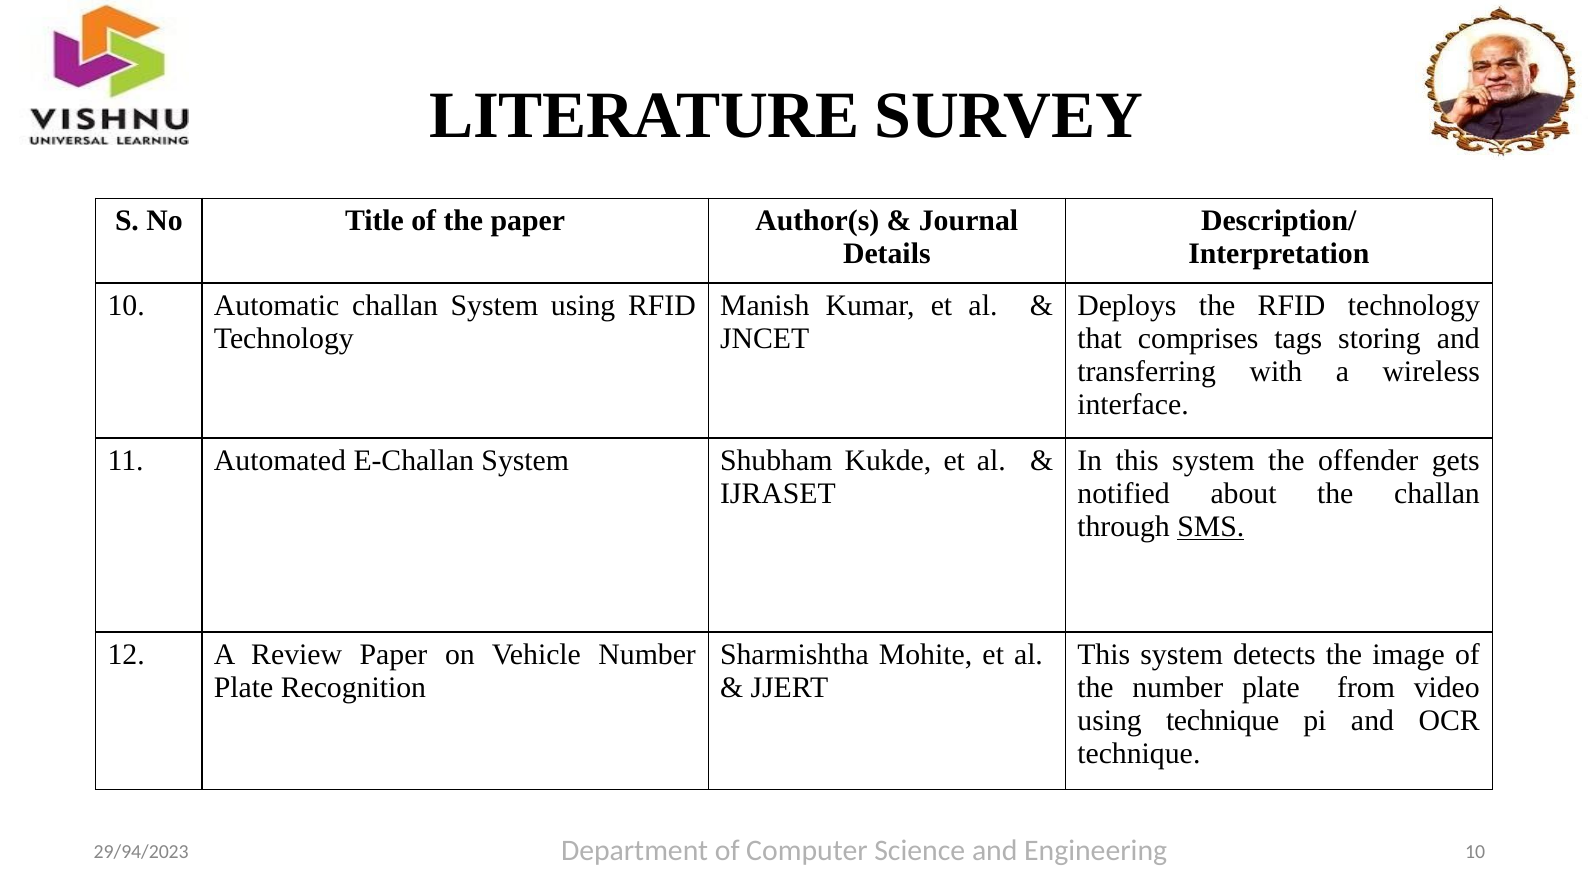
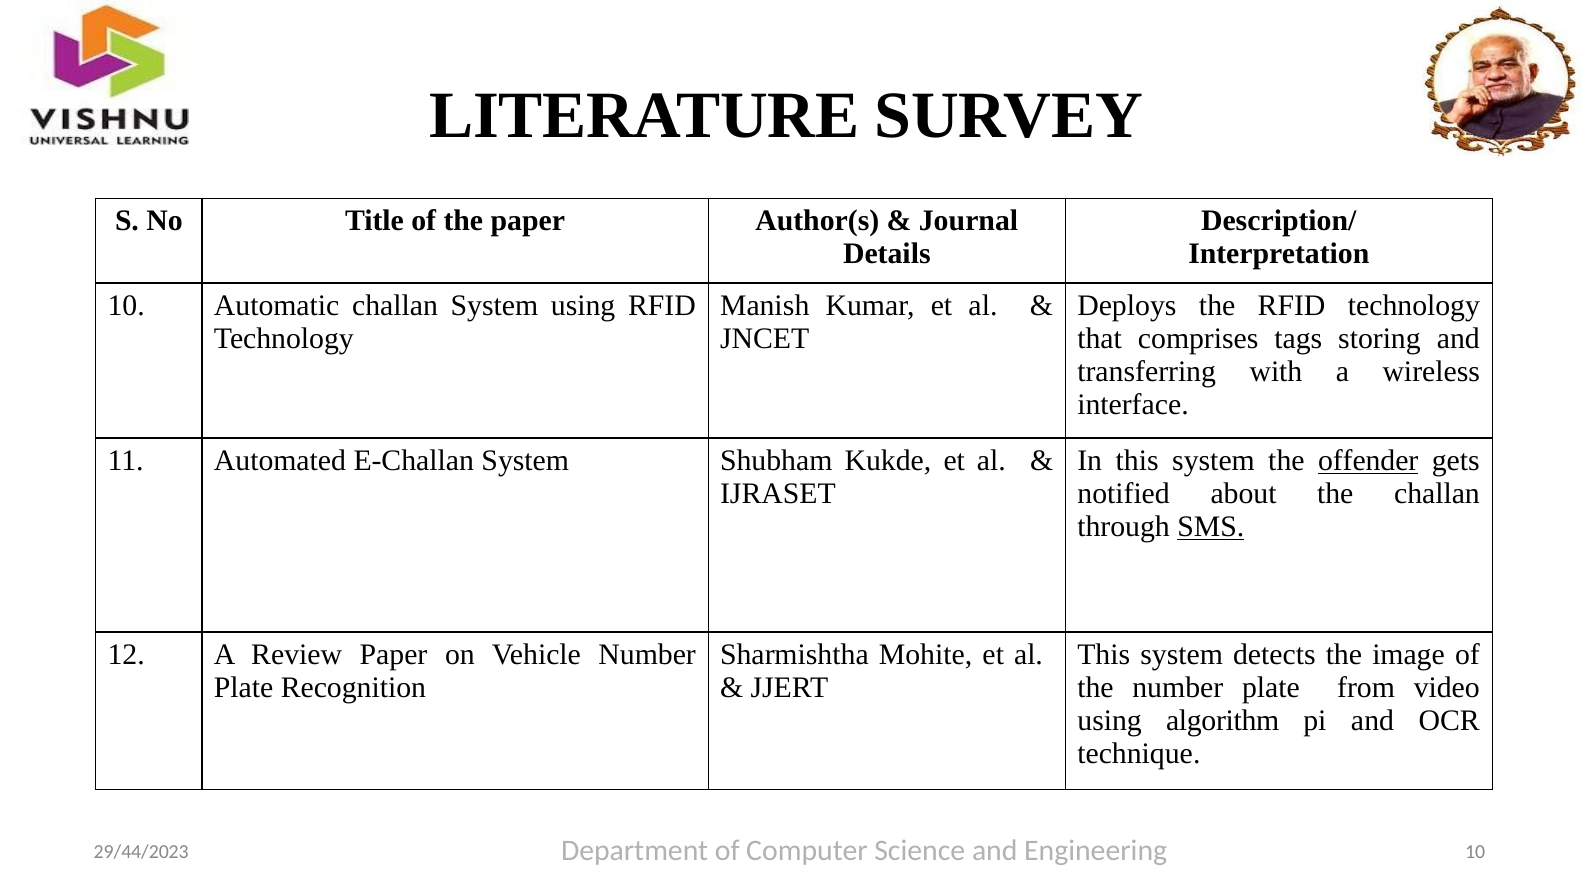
offender underline: none -> present
using technique: technique -> algorithm
29/94/2023: 29/94/2023 -> 29/44/2023
